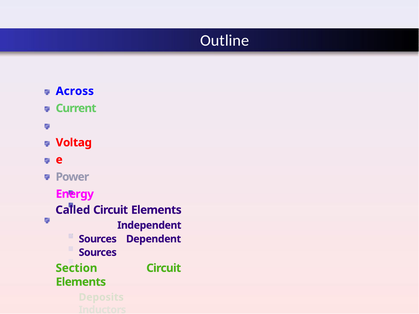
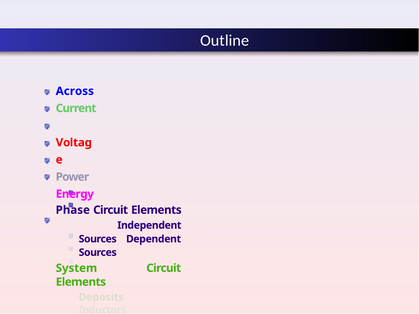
Called: Called -> Phase
Section: Section -> System
